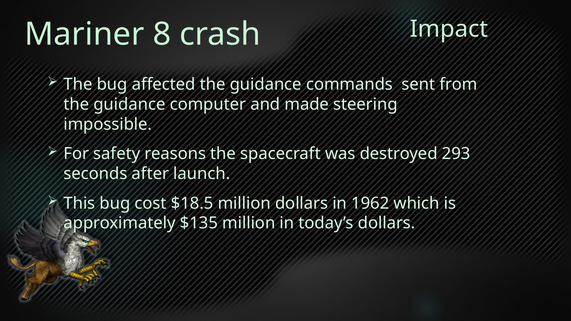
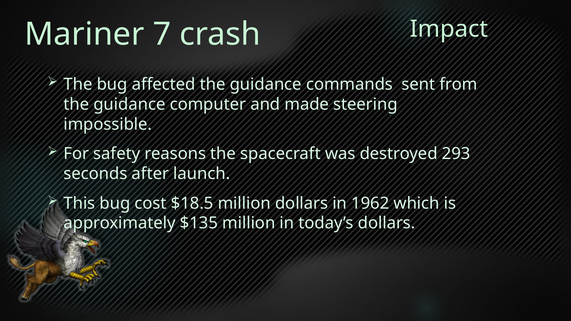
8: 8 -> 7
